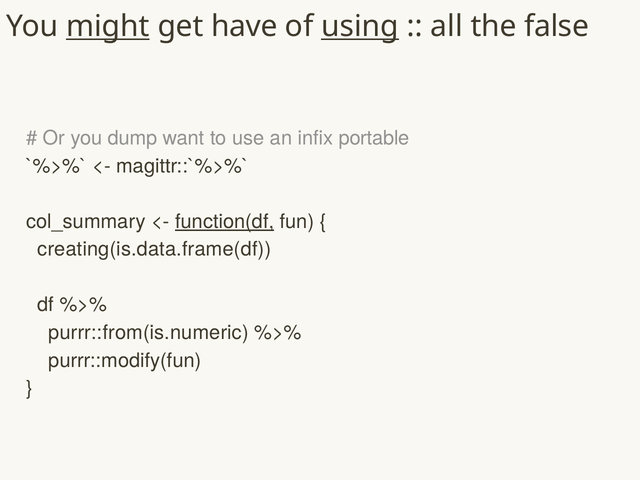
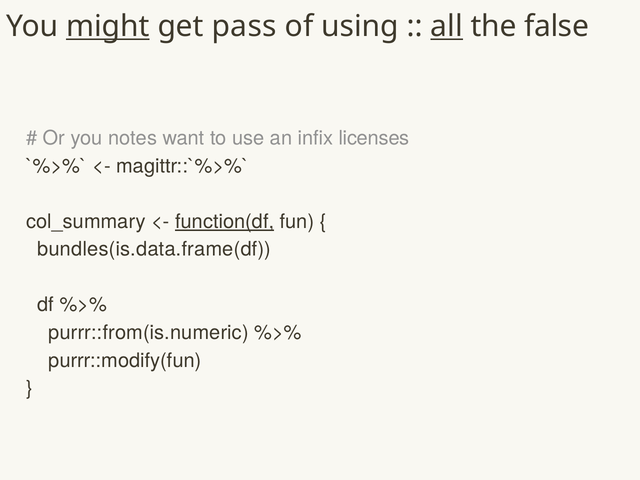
have: have -> pass
using underline: present -> none
all underline: none -> present
dump: dump -> notes
portable: portable -> licenses
creating(is.data.frame(df: creating(is.data.frame(df -> bundles(is.data.frame(df
